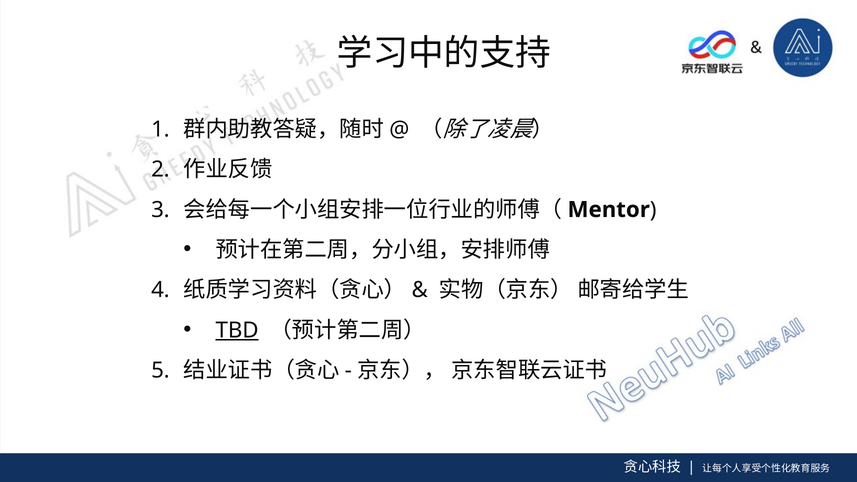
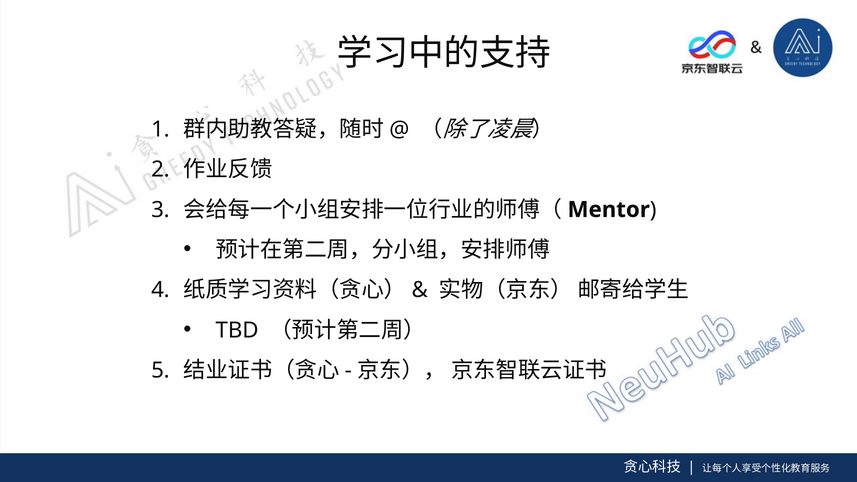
TBD underline: present -> none
